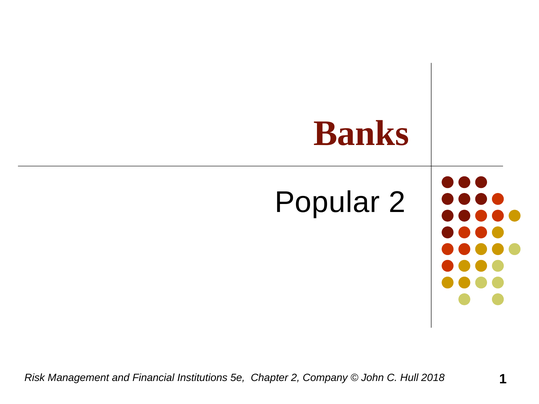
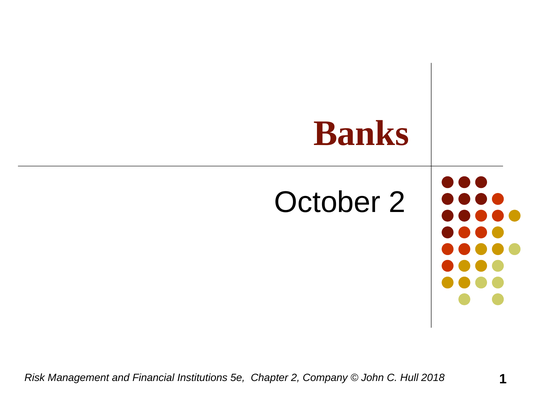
Popular: Popular -> October
